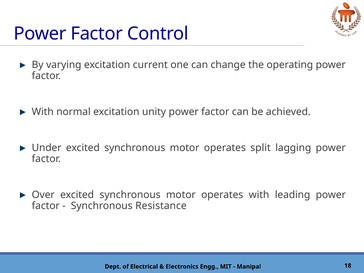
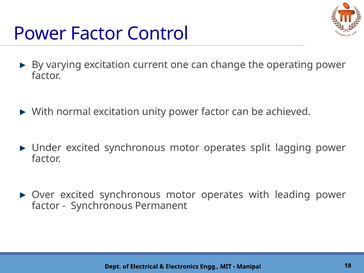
Resistance: Resistance -> Permanent
